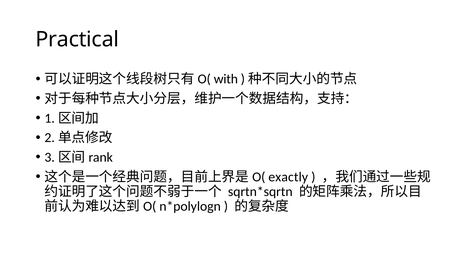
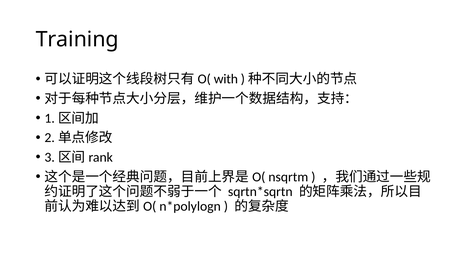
Practical: Practical -> Training
exactly: exactly -> nsqrtm
